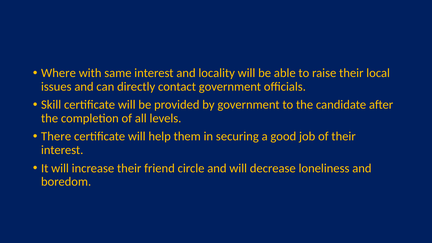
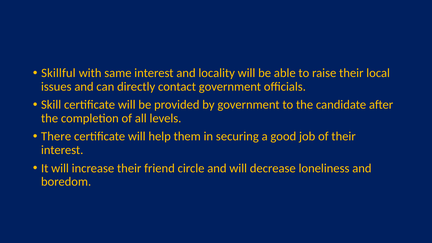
Where: Where -> Skillful
